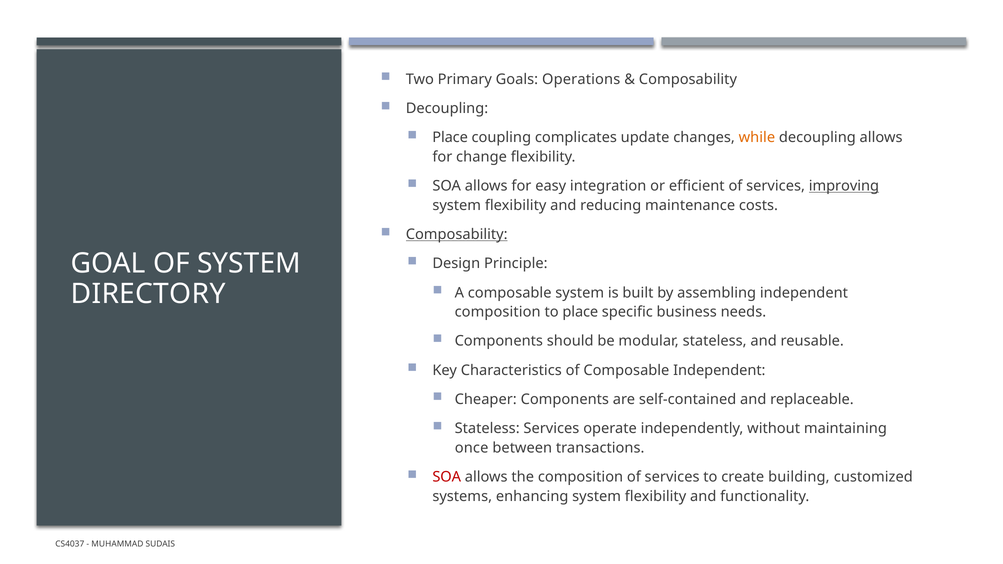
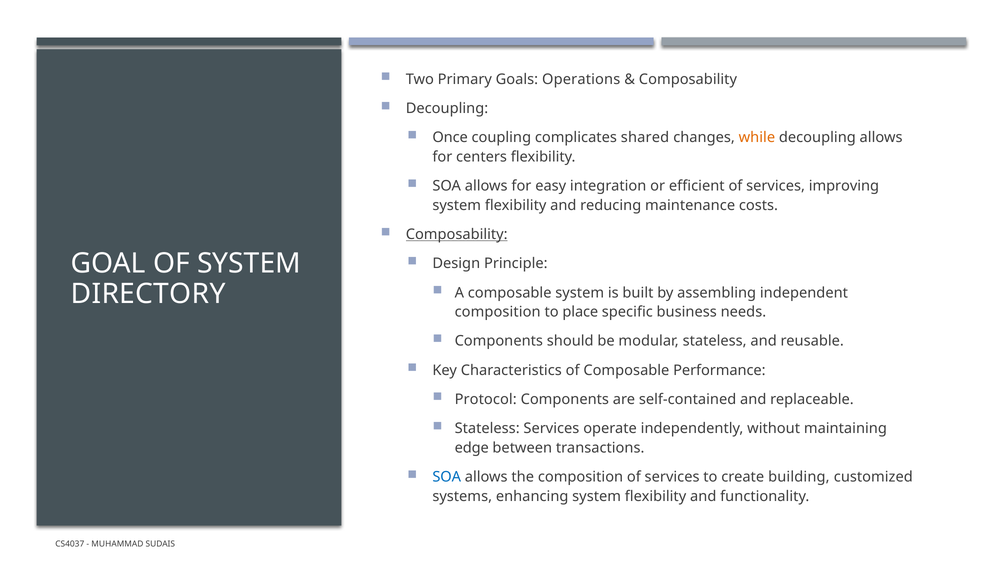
Place at (450, 138): Place -> Once
update: update -> shared
change: change -> centers
improving underline: present -> none
Composable Independent: Independent -> Performance
Cheaper: Cheaper -> Protocol
once: once -> edge
SOA at (447, 477) colour: red -> blue
